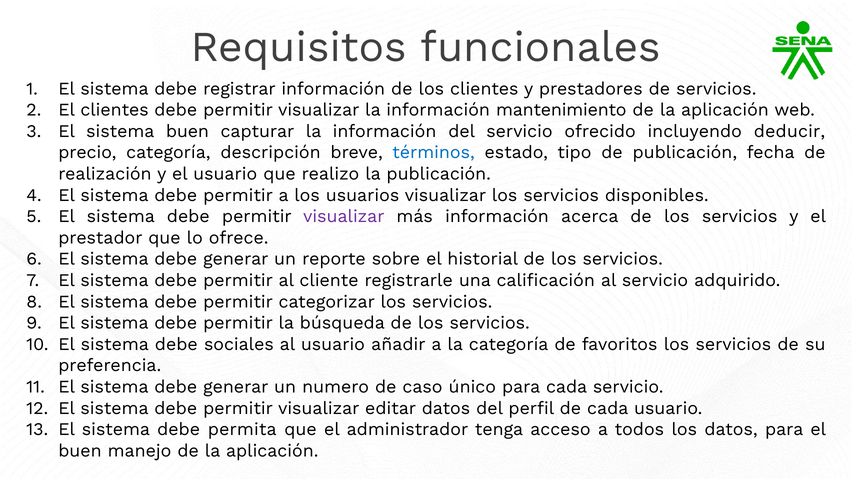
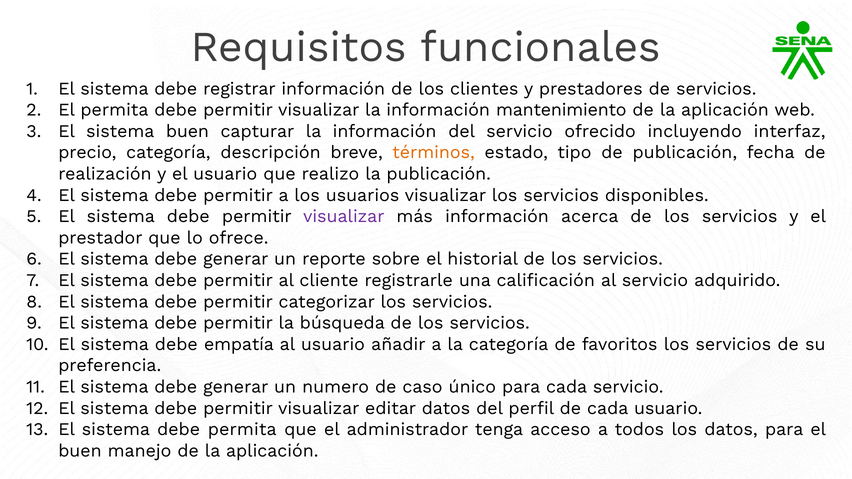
El clientes: clientes -> permita
deducir: deducir -> interfaz
términos colour: blue -> orange
sociales: sociales -> empatía
